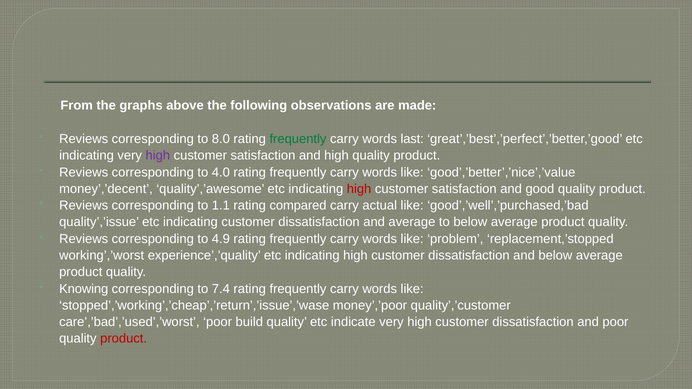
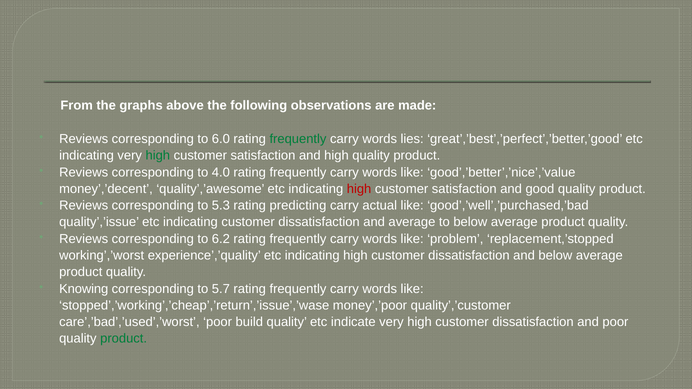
8.0: 8.0 -> 6.0
last: last -> lies
high at (158, 156) colour: purple -> green
1.1: 1.1 -> 5.3
compared: compared -> predicting
4.9: 4.9 -> 6.2
7.4: 7.4 -> 5.7
product at (124, 339) colour: red -> green
